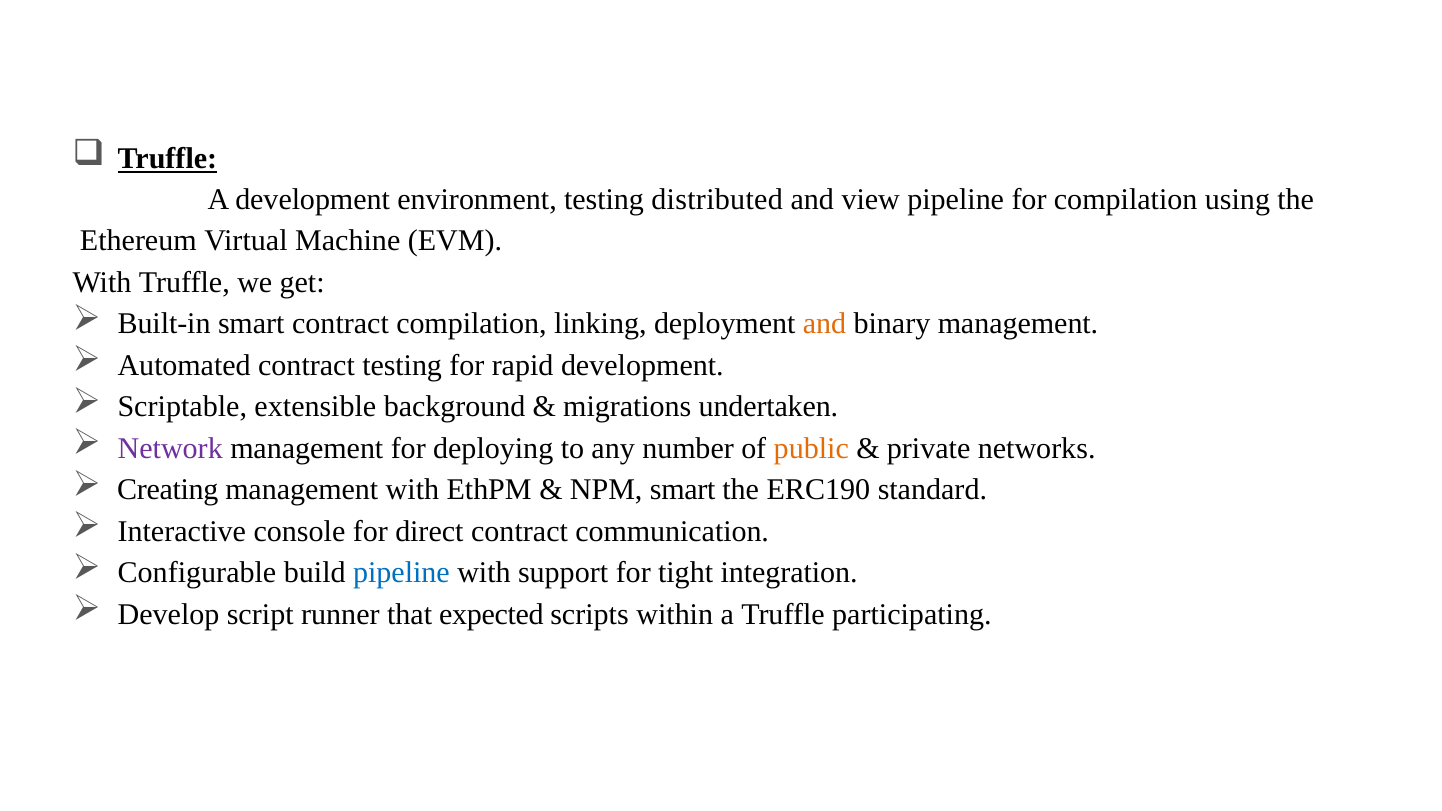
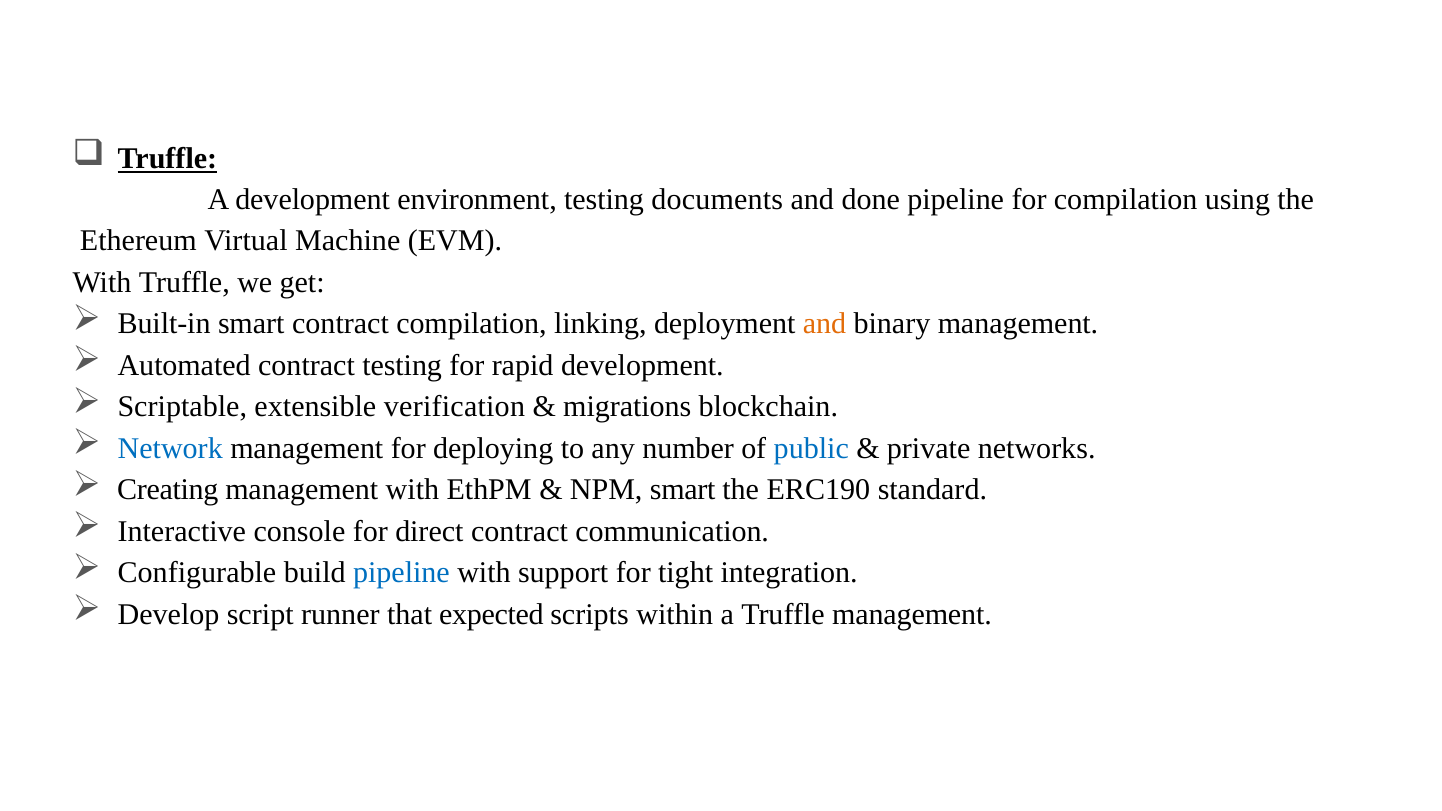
distributed: distributed -> documents
view: view -> done
background: background -> verification
undertaken: undertaken -> blockchain
Network colour: purple -> blue
public colour: orange -> blue
Truffle participating: participating -> management
